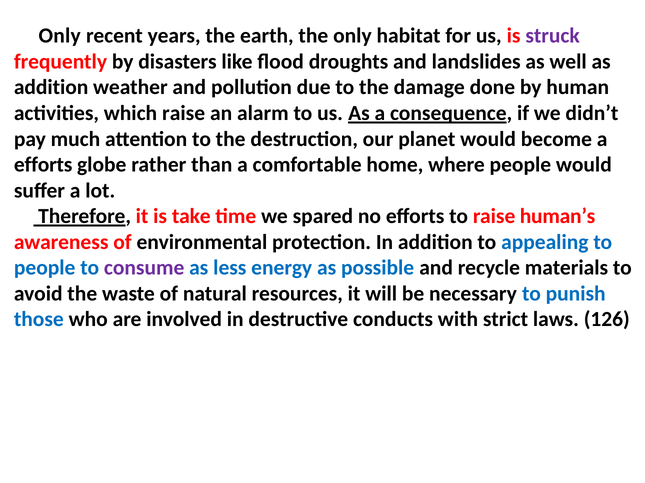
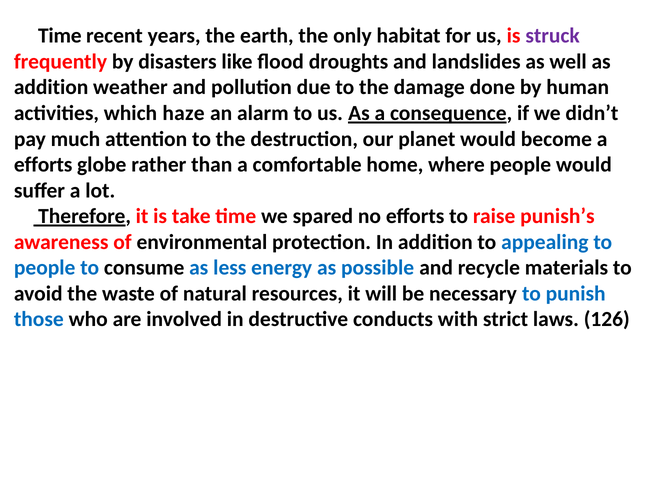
Only at (60, 36): Only -> Time
which raise: raise -> haze
human’s: human’s -> punish’s
consume colour: purple -> black
